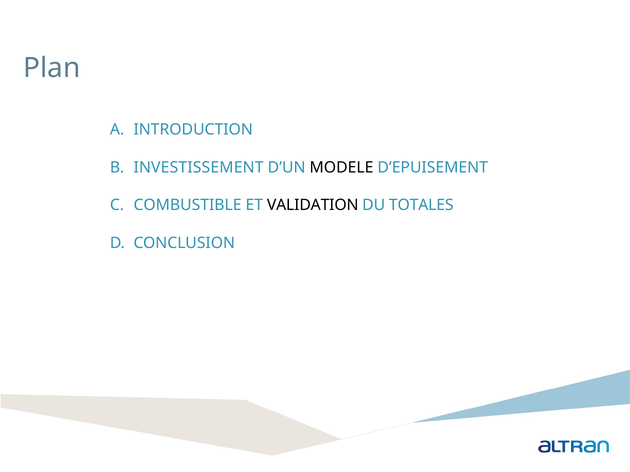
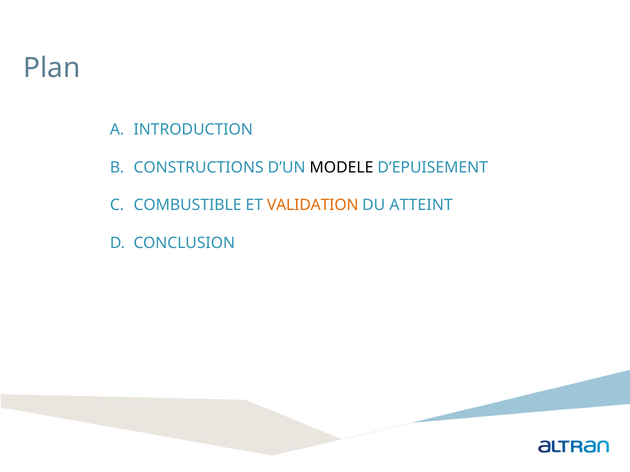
INVESTISSEMENT: INVESTISSEMENT -> CONSTRUCTIONS
VALIDATION colour: black -> orange
TOTALES: TOTALES -> ATTEINT
